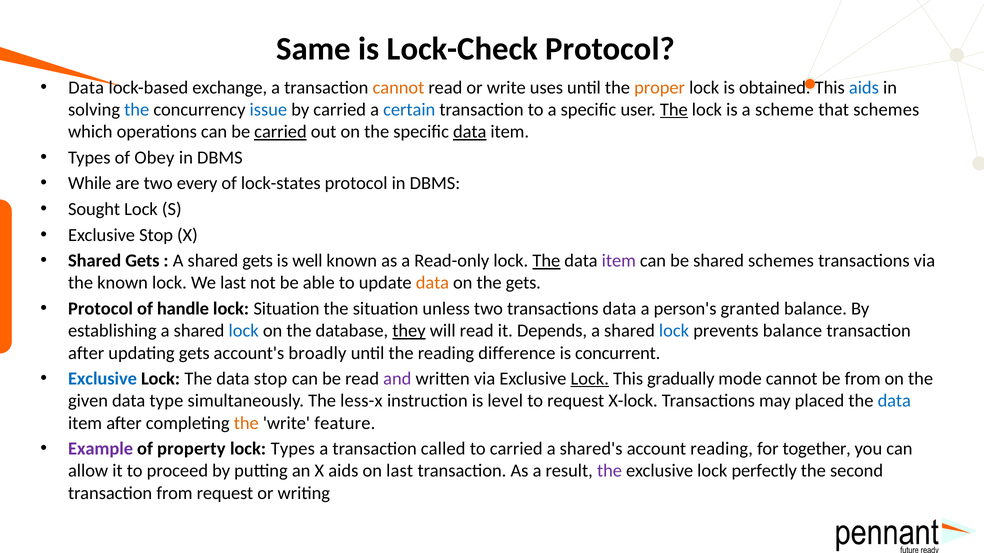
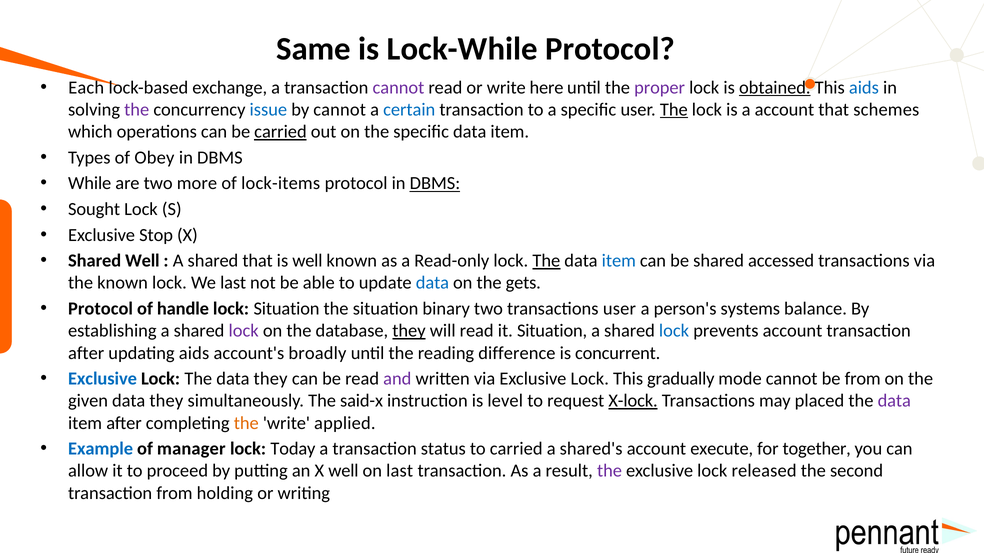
Lock-Check: Lock-Check -> Lock-While
Data at (86, 88): Data -> Each
cannot at (398, 88) colour: orange -> purple
uses: uses -> here
proper colour: orange -> purple
obtained underline: none -> present
the at (137, 110) colour: blue -> purple
by carried: carried -> cannot
a scheme: scheme -> account
data at (470, 132) underline: present -> none
every: every -> more
lock-states: lock-states -> lock-items
DBMS at (435, 184) underline: none -> present
Gets at (142, 261): Gets -> Well
A shared gets: gets -> that
item at (619, 261) colour: purple -> blue
shared schemes: schemes -> accessed
data at (432, 283) colour: orange -> blue
unless: unless -> binary
transactions data: data -> user
granted: granted -> systems
lock at (244, 331) colour: blue -> purple
it Depends: Depends -> Situation
prevents balance: balance -> account
updating gets: gets -> aids
The data stop: stop -> they
Lock at (590, 379) underline: present -> none
type at (166, 401): type -> they
less-x: less-x -> said-x
X-lock underline: none -> present
data at (894, 401) colour: blue -> purple
feature: feature -> applied
Example colour: purple -> blue
property: property -> manager
lock Types: Types -> Today
called: called -> status
account reading: reading -> execute
X aids: aids -> well
perfectly: perfectly -> released
from request: request -> holding
